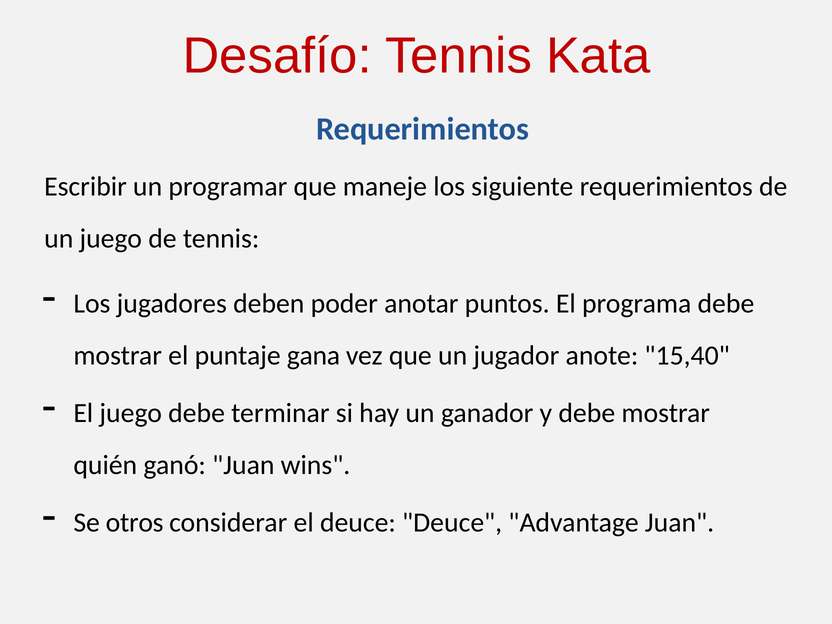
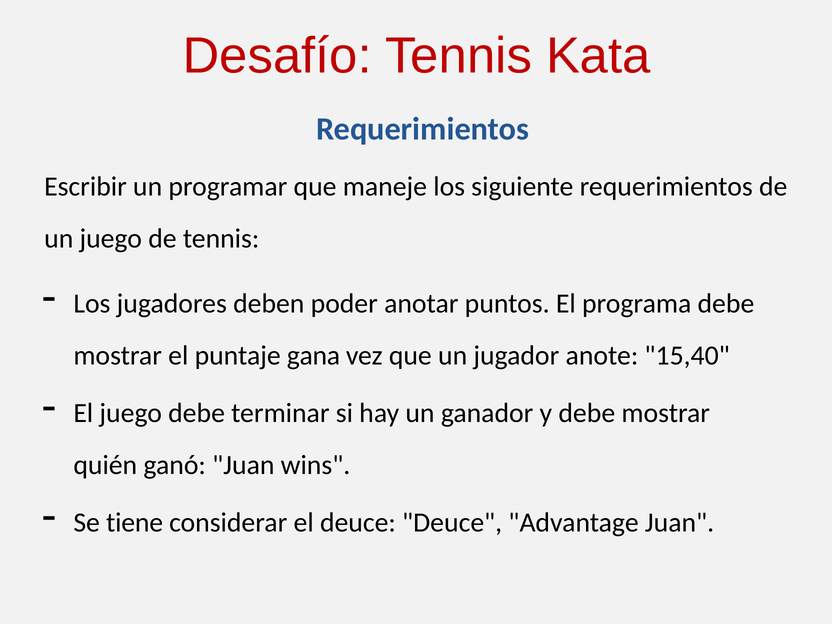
otros: otros -> tiene
